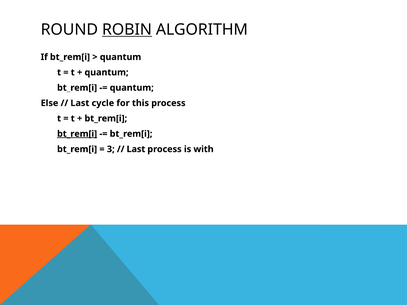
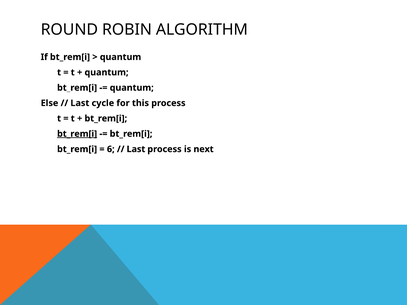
ROBIN underline: present -> none
3: 3 -> 6
with: with -> next
